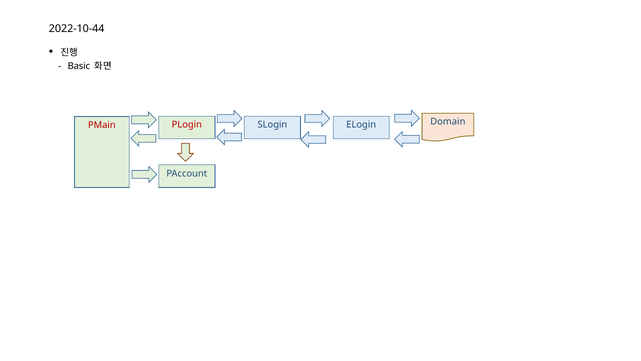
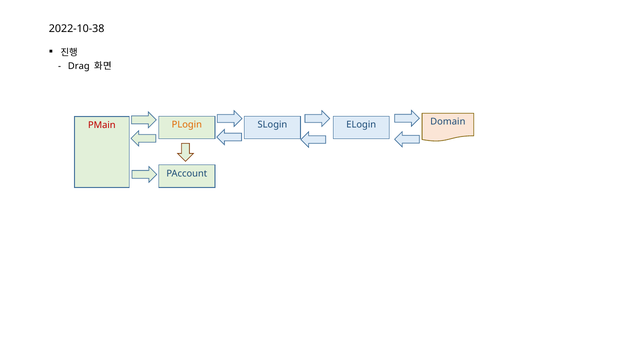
2022-10-44: 2022-10-44 -> 2022-10-38
Basic: Basic -> Drag
PLogin colour: red -> orange
